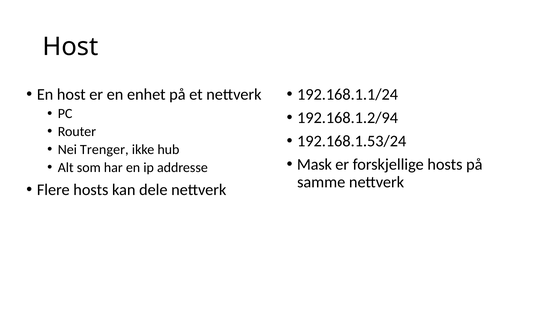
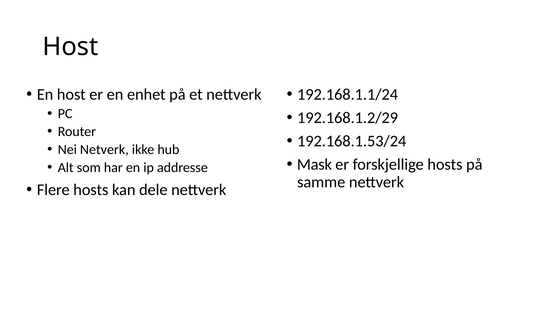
192.168.1.2/94: 192.168.1.2/94 -> 192.168.1.2/29
Trenger: Trenger -> Netverk
